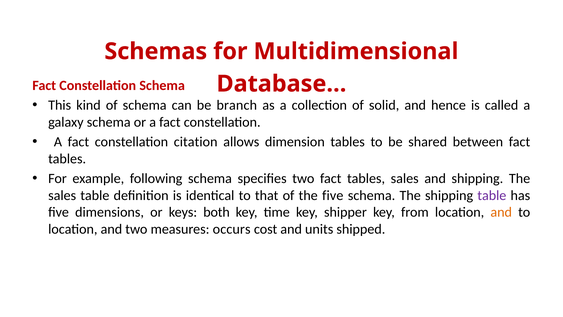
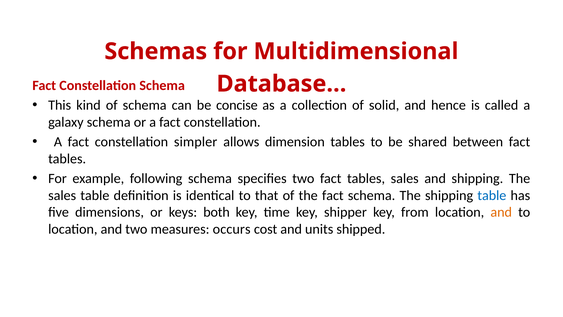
branch: branch -> concise
citation: citation -> simpler
the five: five -> fact
table at (492, 195) colour: purple -> blue
